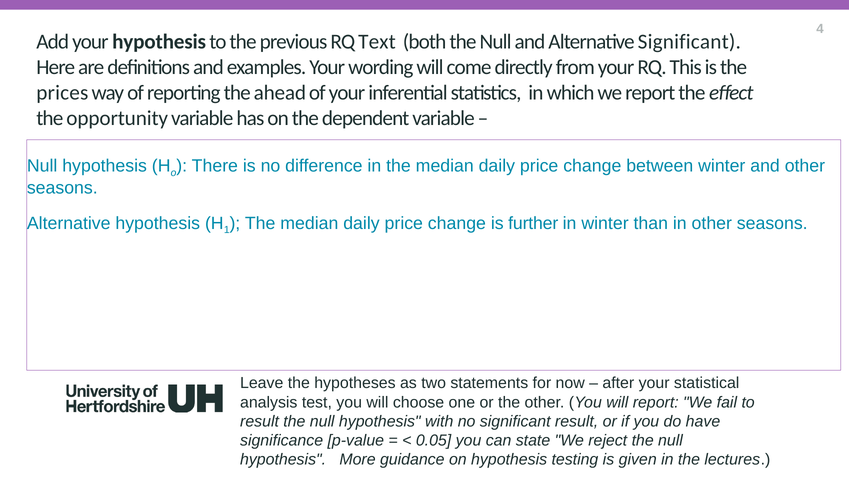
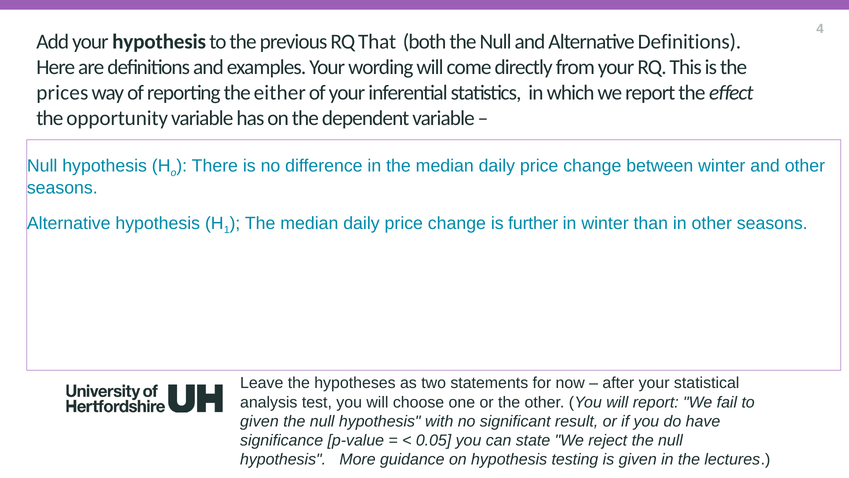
Text: Text -> That
Alternative Significant: Significant -> Definitions
ahead: ahead -> either
result at (260, 421): result -> given
